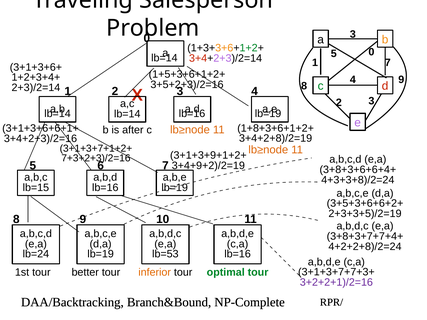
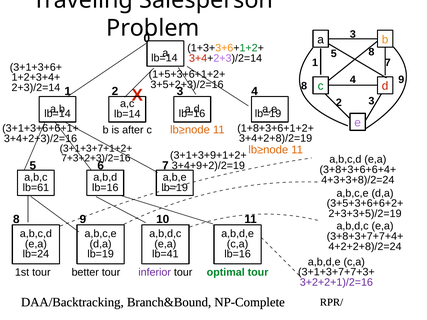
5 0: 0 -> 8
lb=15: lb=15 -> lb=61
lb=53: lb=53 -> lb=41
inferior colour: orange -> purple
